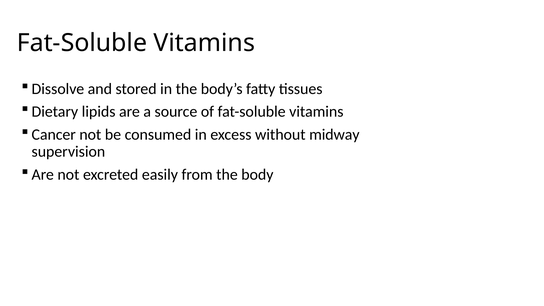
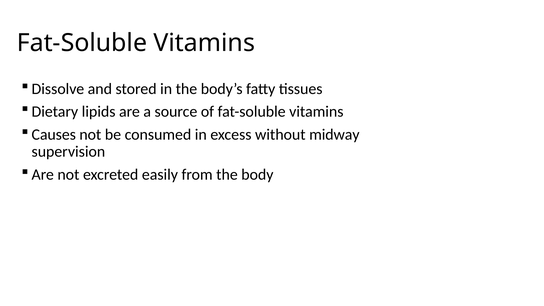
Cancer: Cancer -> Causes
